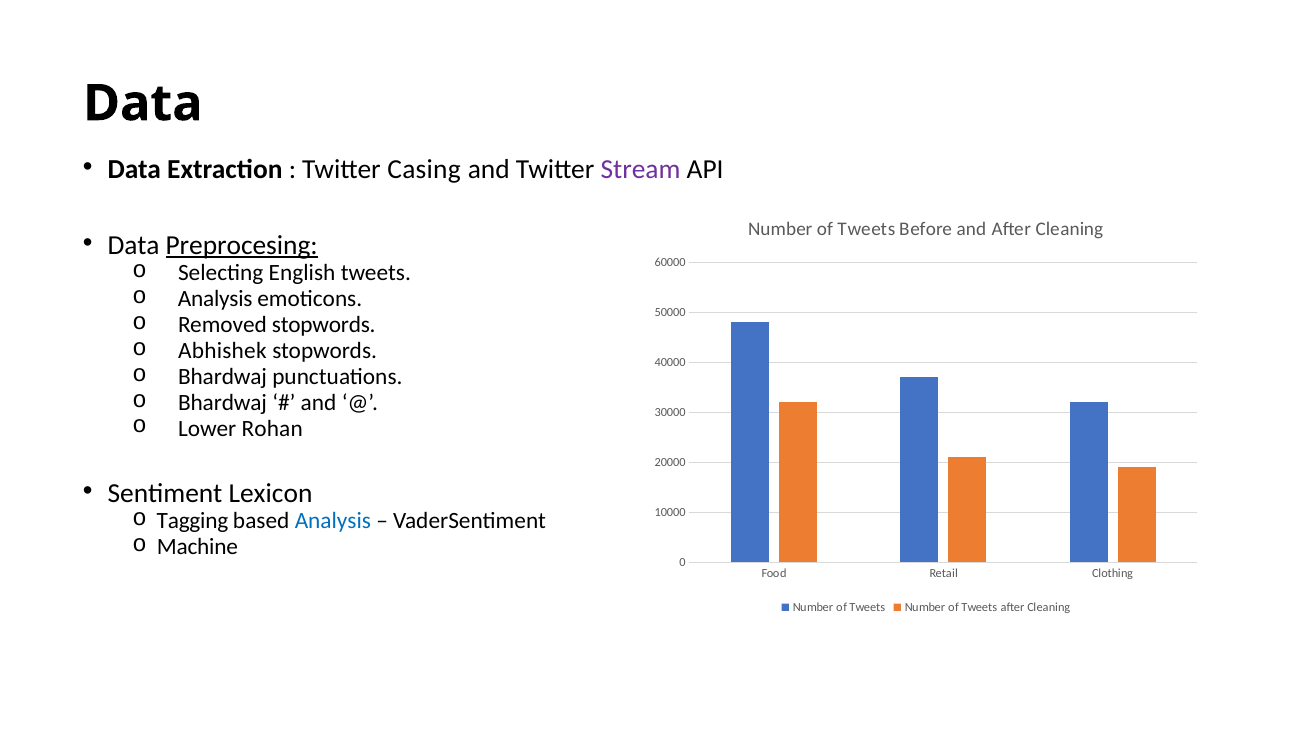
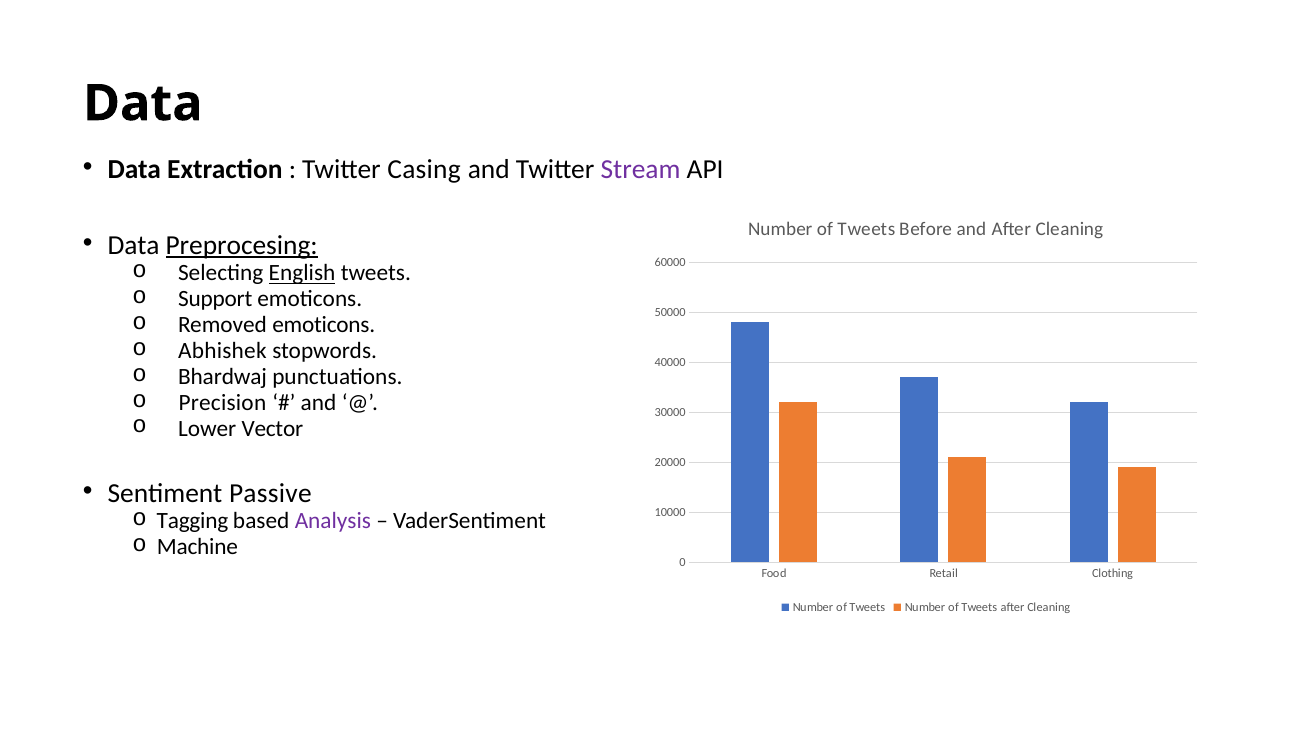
English underline: none -> present
Analysis at (215, 299): Analysis -> Support
Removed stopwords: stopwords -> emoticons
Bhardwaj at (223, 403): Bhardwaj -> Precision
Rohan: Rohan -> Vector
Lexicon: Lexicon -> Passive
Analysis at (333, 521) colour: blue -> purple
